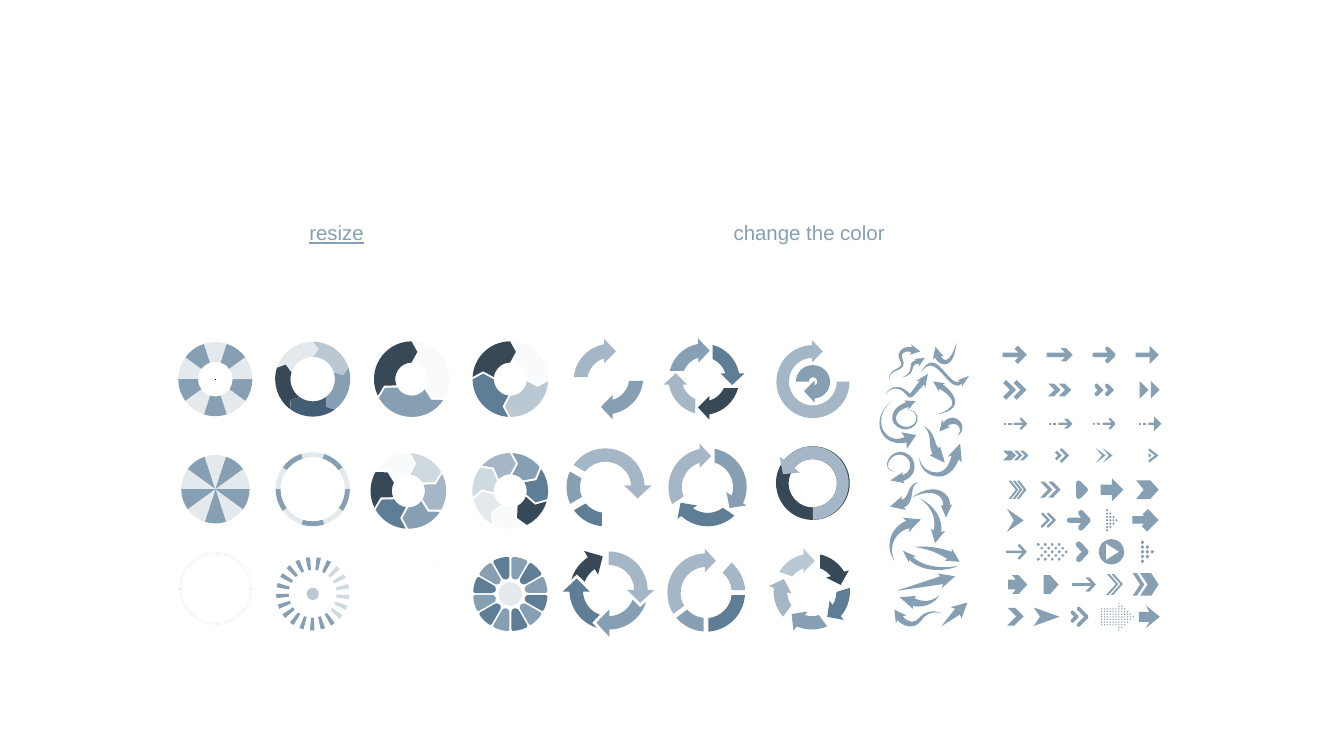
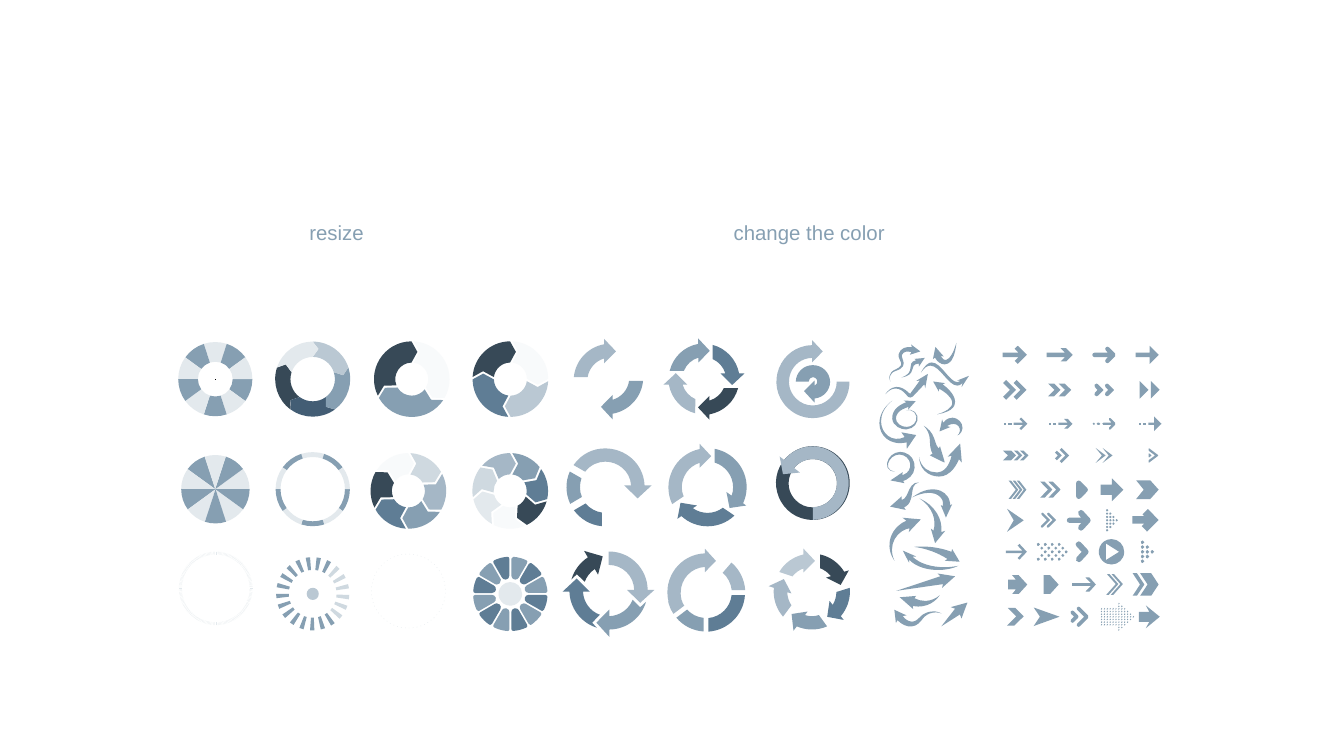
resize underline: present -> none
